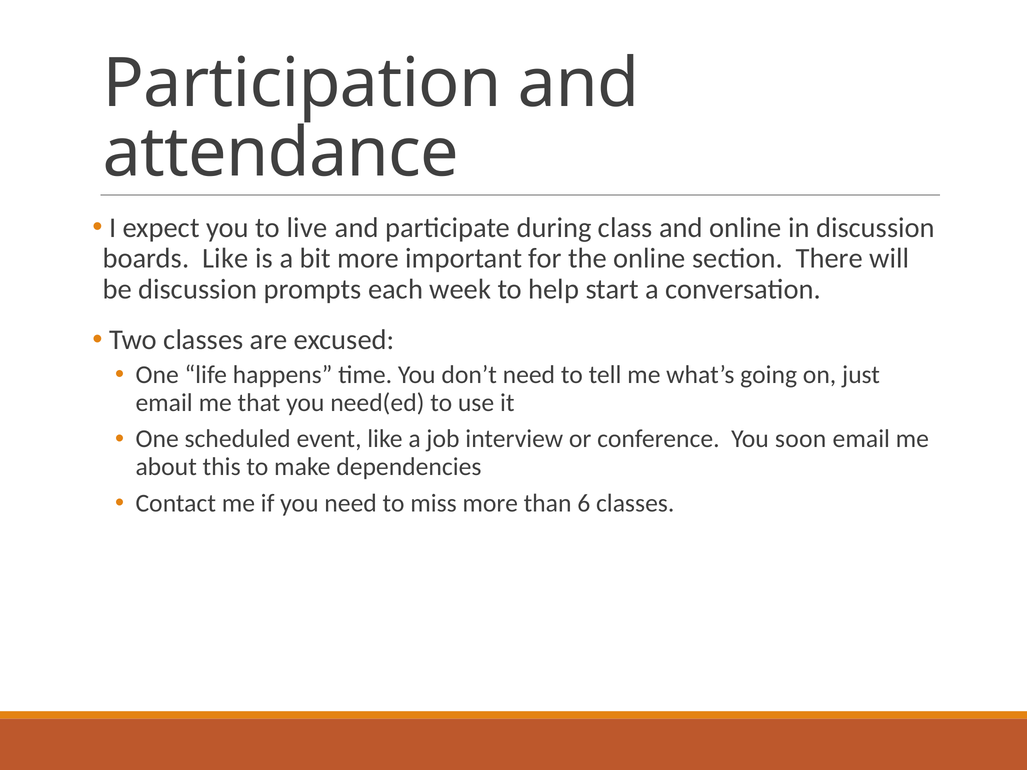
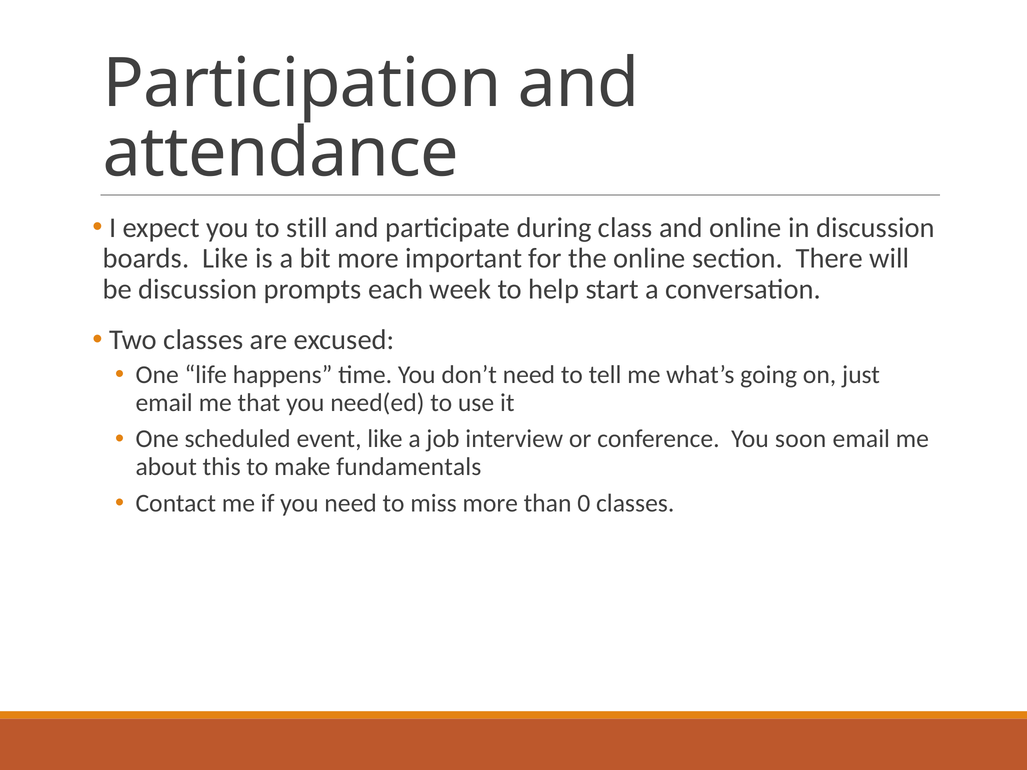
live: live -> still
dependencies: dependencies -> fundamentals
6: 6 -> 0
